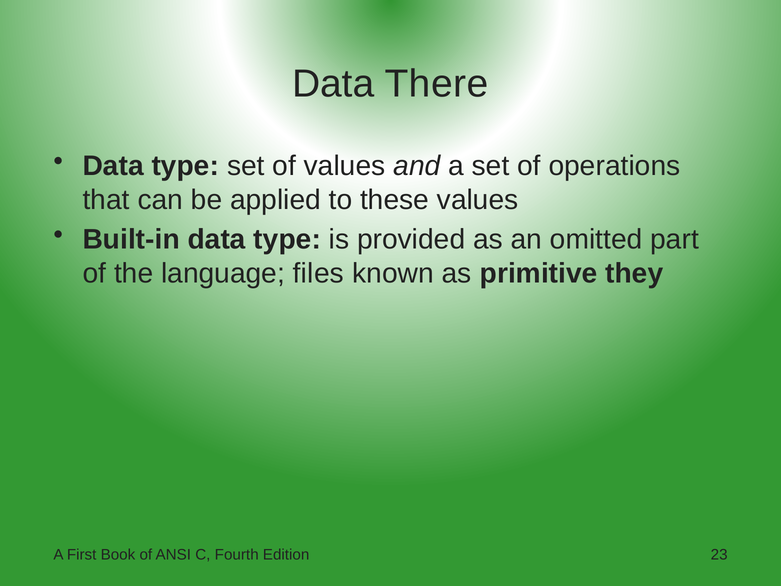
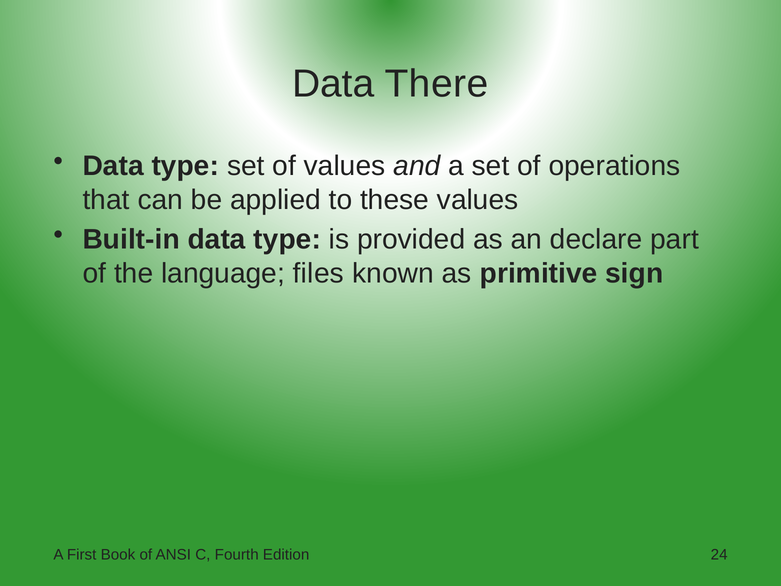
omitted: omitted -> declare
they: they -> sign
23: 23 -> 24
